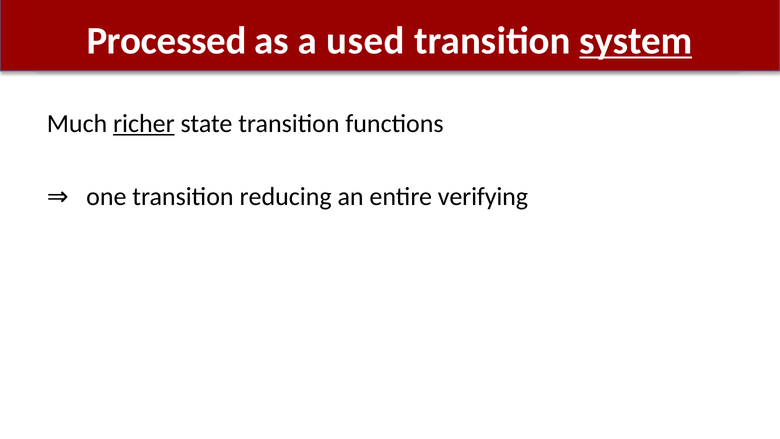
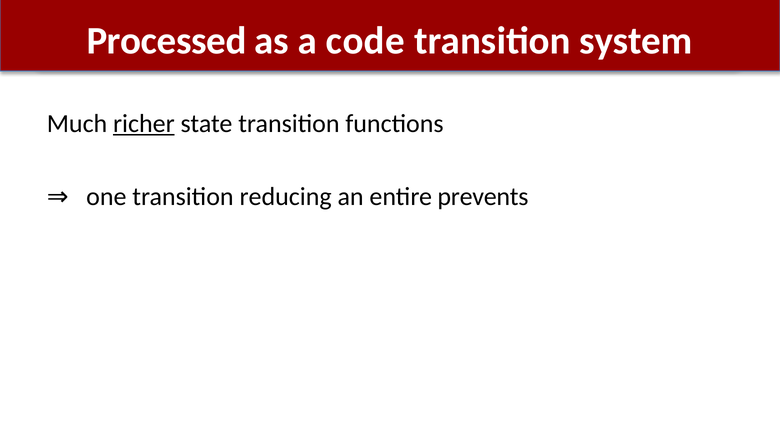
used: used -> code
system underline: present -> none
verifying: verifying -> prevents
